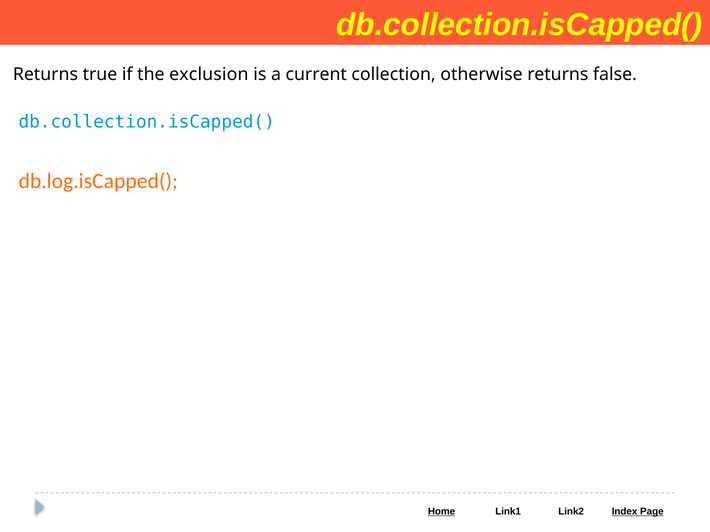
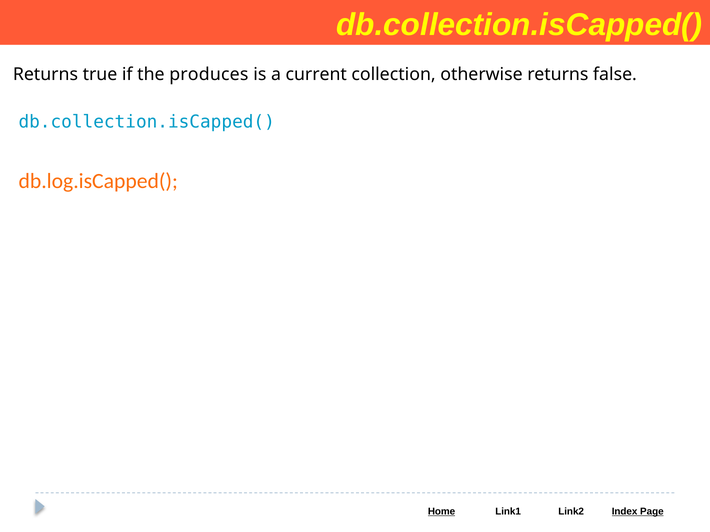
exclusion: exclusion -> produces
